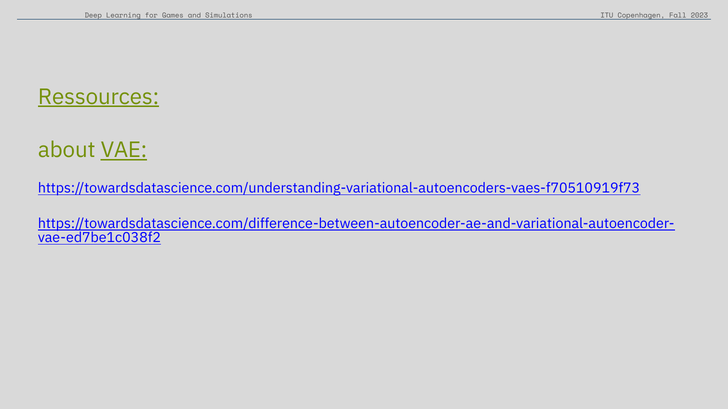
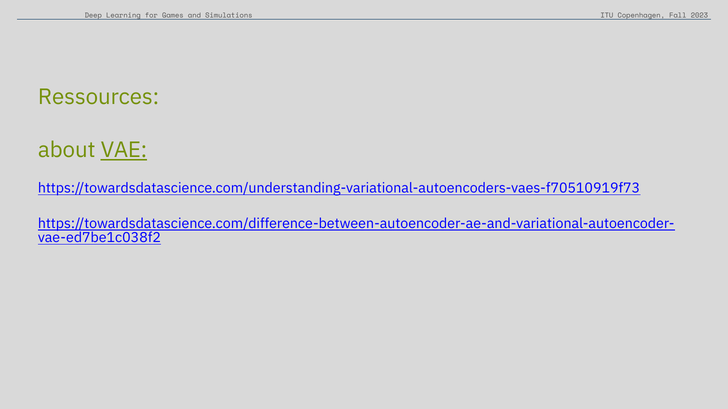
Ressources underline: present -> none
